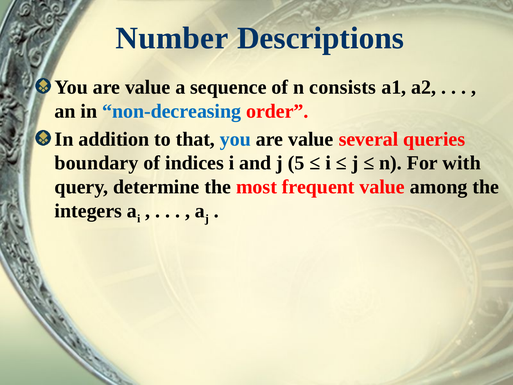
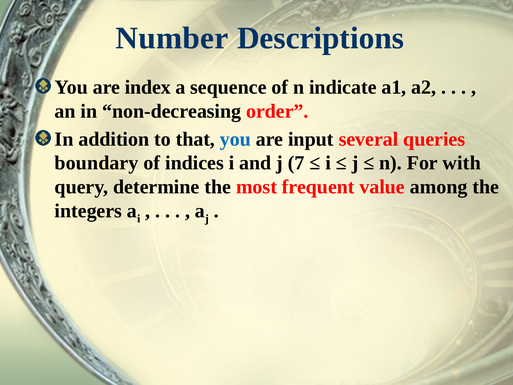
value at (148, 87): value -> index
consists: consists -> indicate
non-decreasing colour: blue -> black
value at (311, 139): value -> input
5: 5 -> 7
